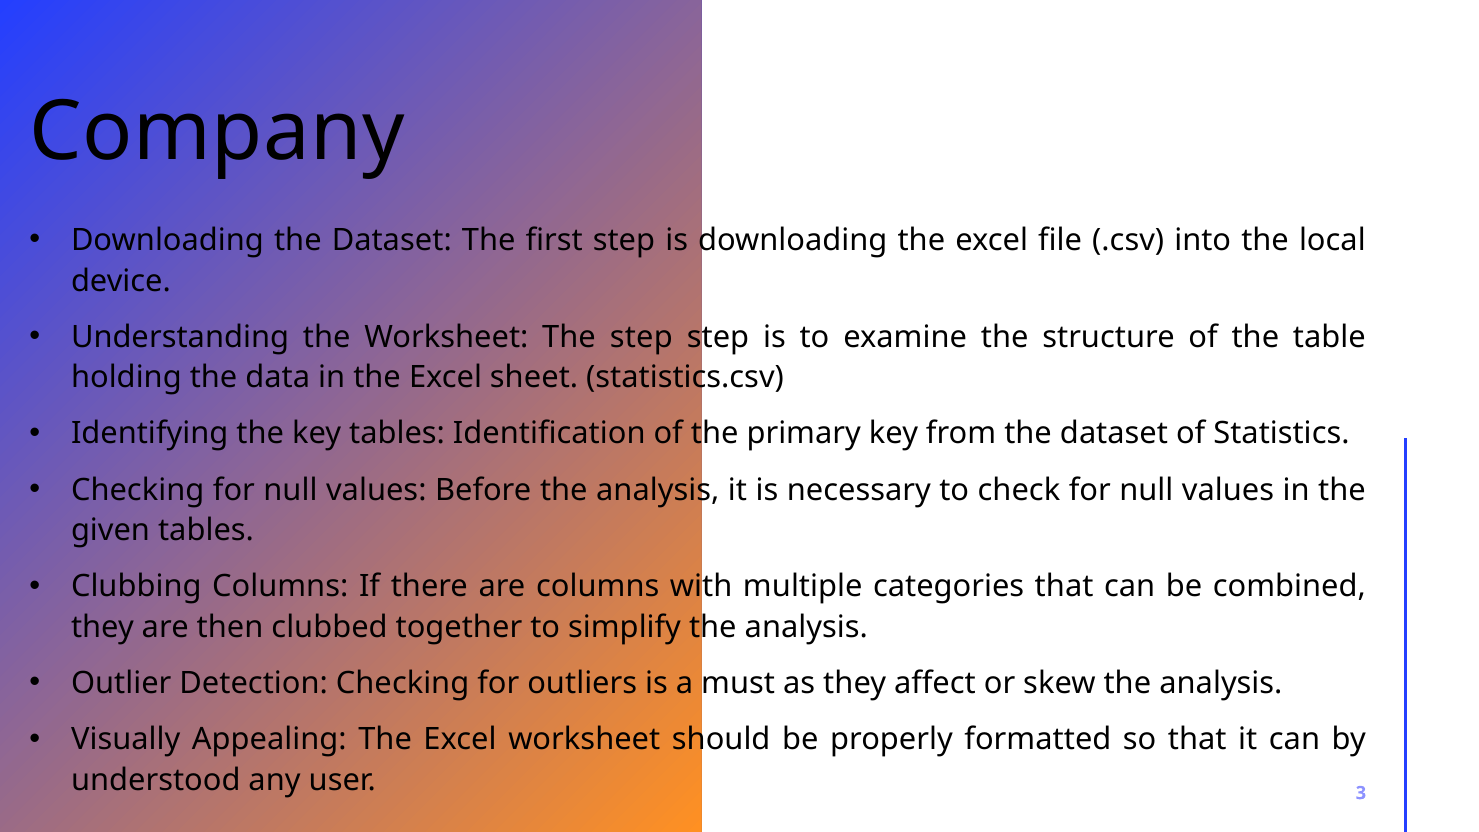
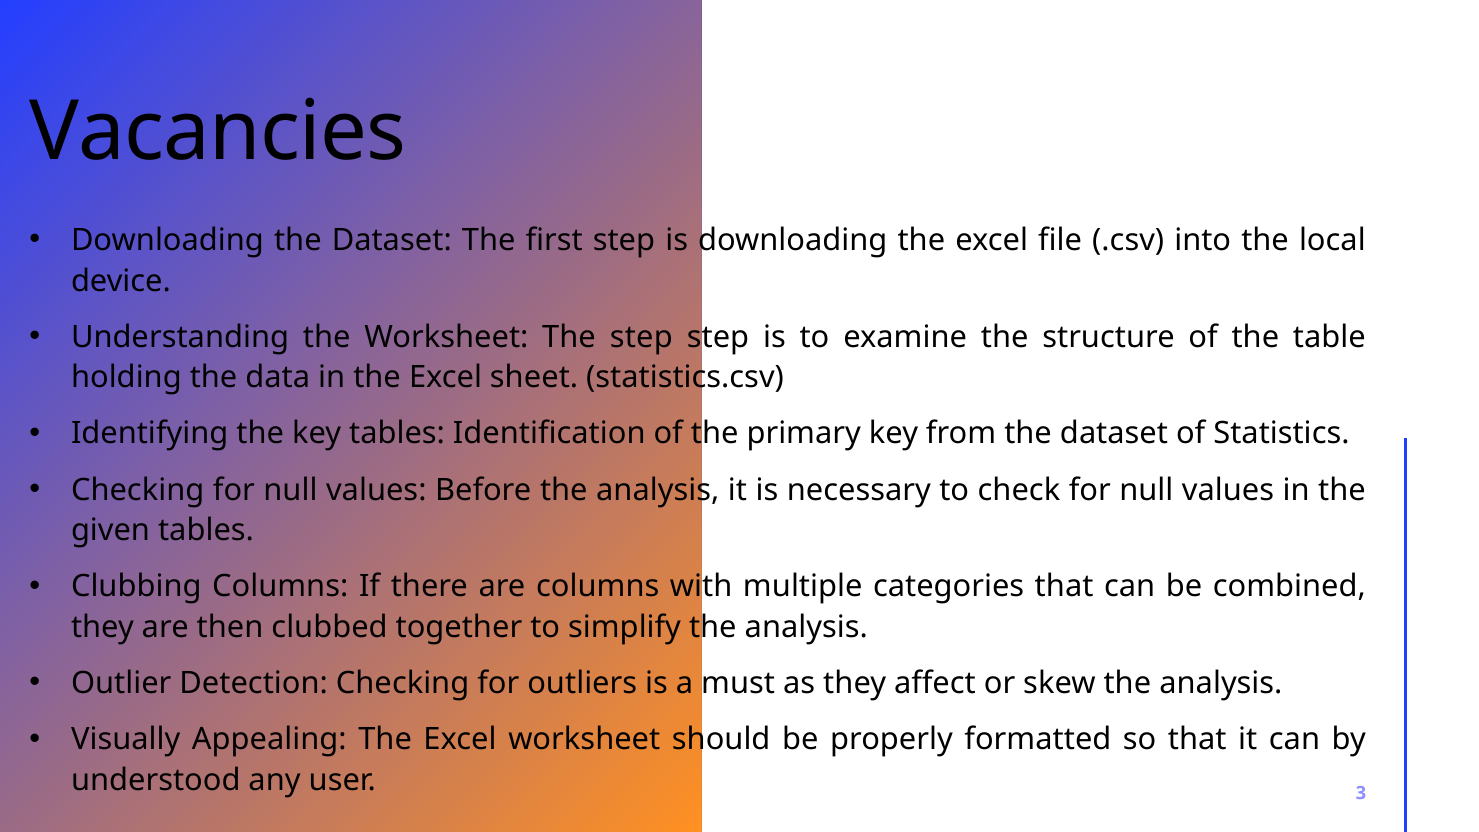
Company: Company -> Vacancies
